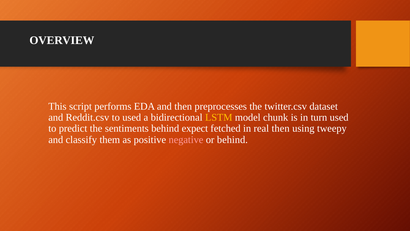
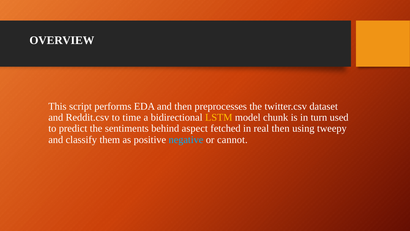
to used: used -> time
expect: expect -> aspect
negative colour: pink -> light blue
or behind: behind -> cannot
